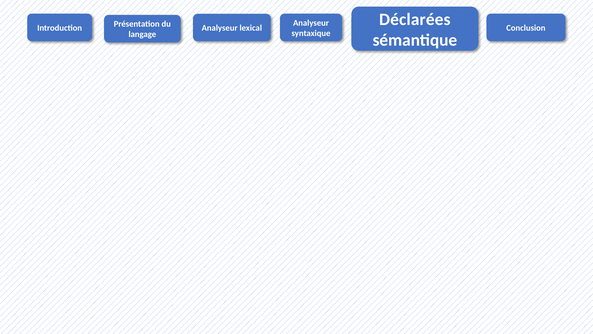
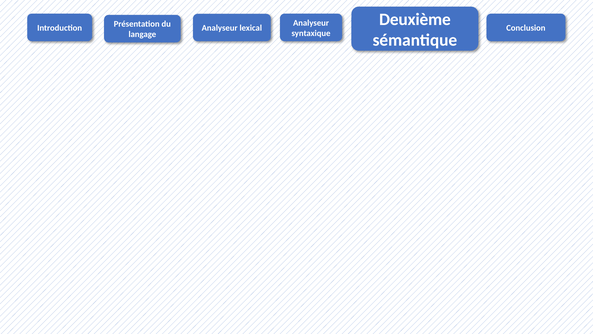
Déclarées: Déclarées -> Deuxième
